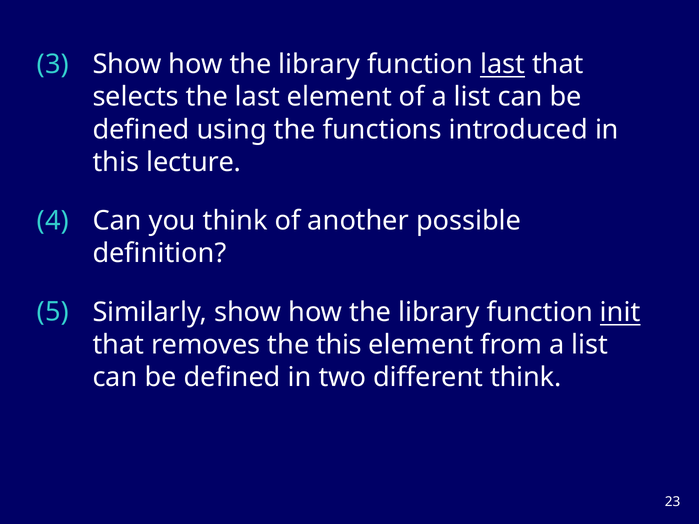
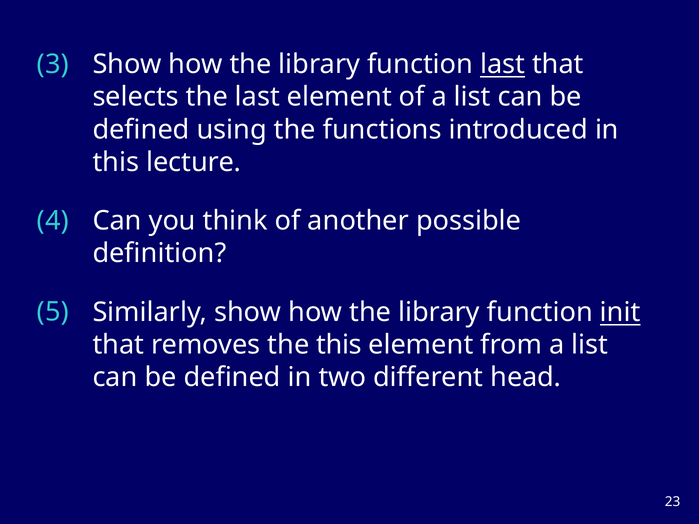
different think: think -> head
